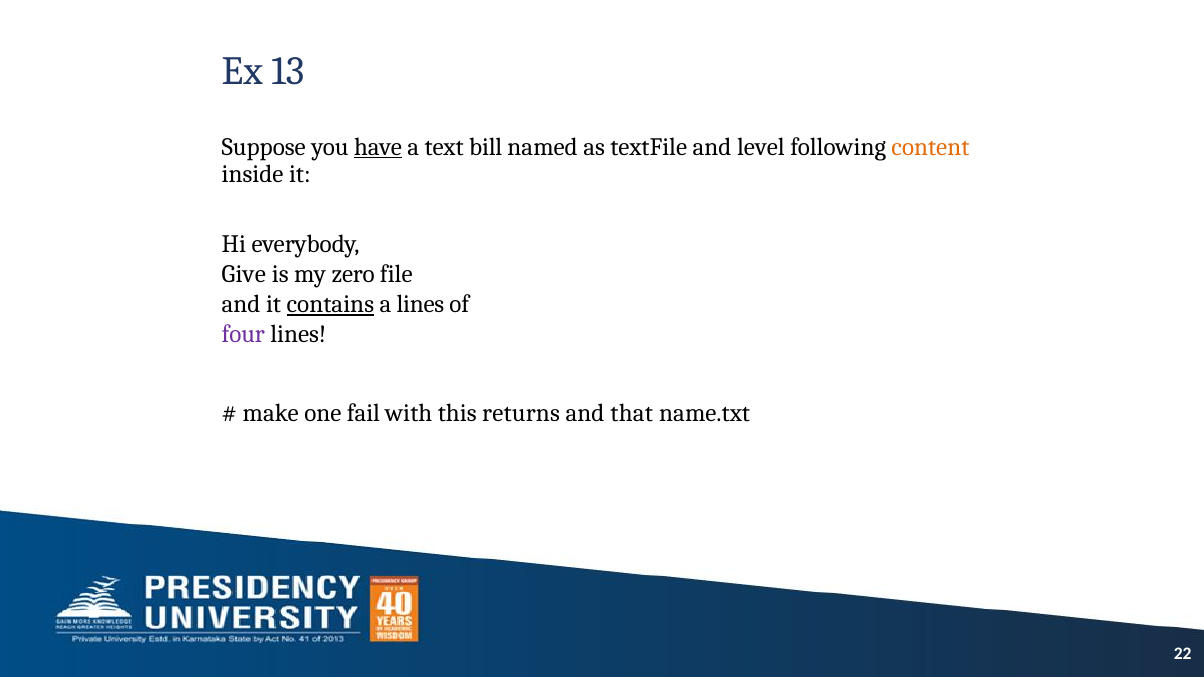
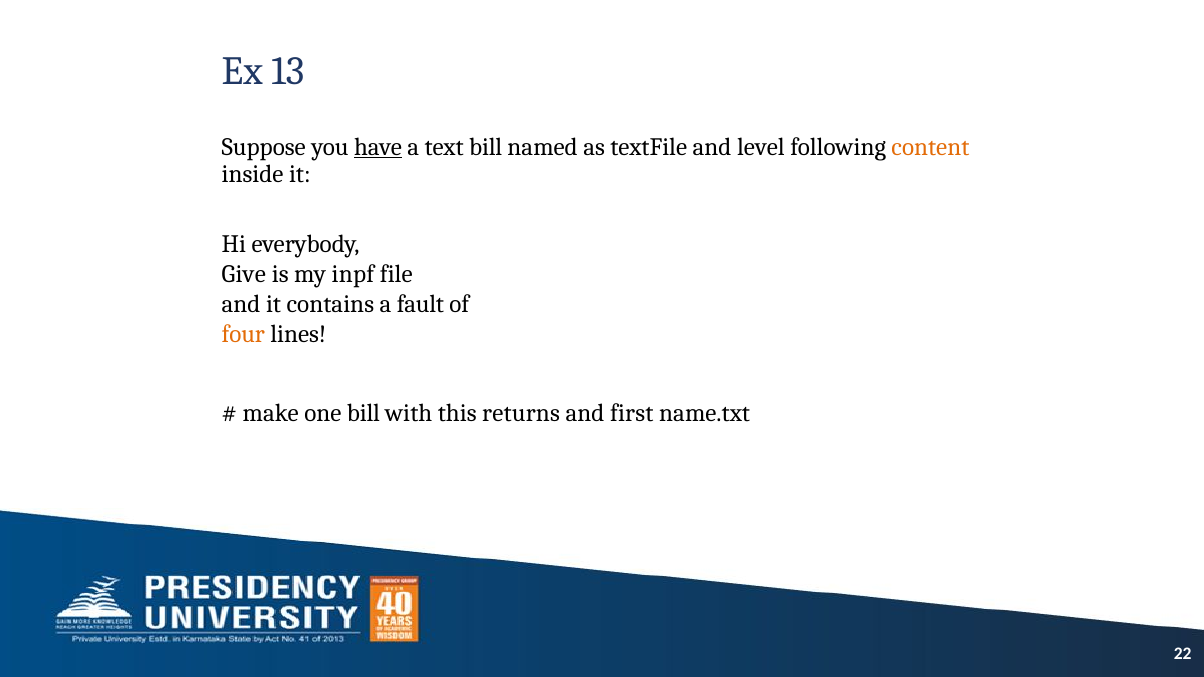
zero: zero -> inpf
contains underline: present -> none
a lines: lines -> fault
four colour: purple -> orange
one fail: fail -> bill
that: that -> first
